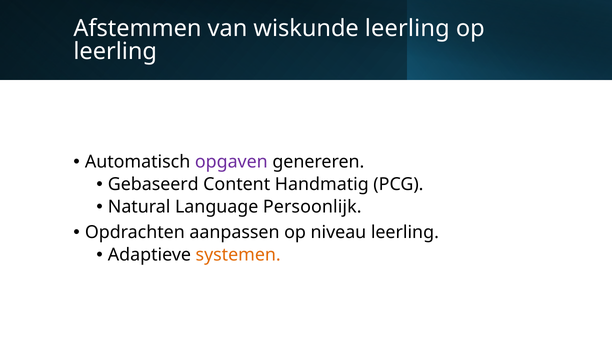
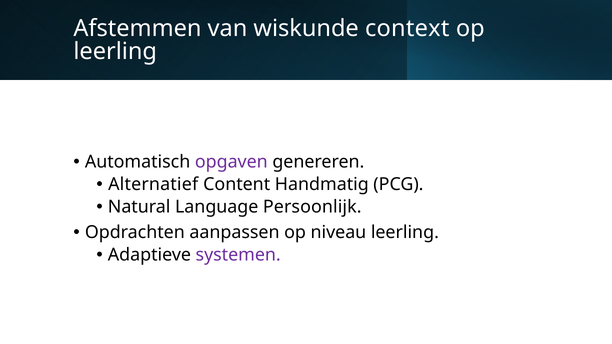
wiskunde leerling: leerling -> context
Gebaseerd: Gebaseerd -> Alternatief
systemen colour: orange -> purple
